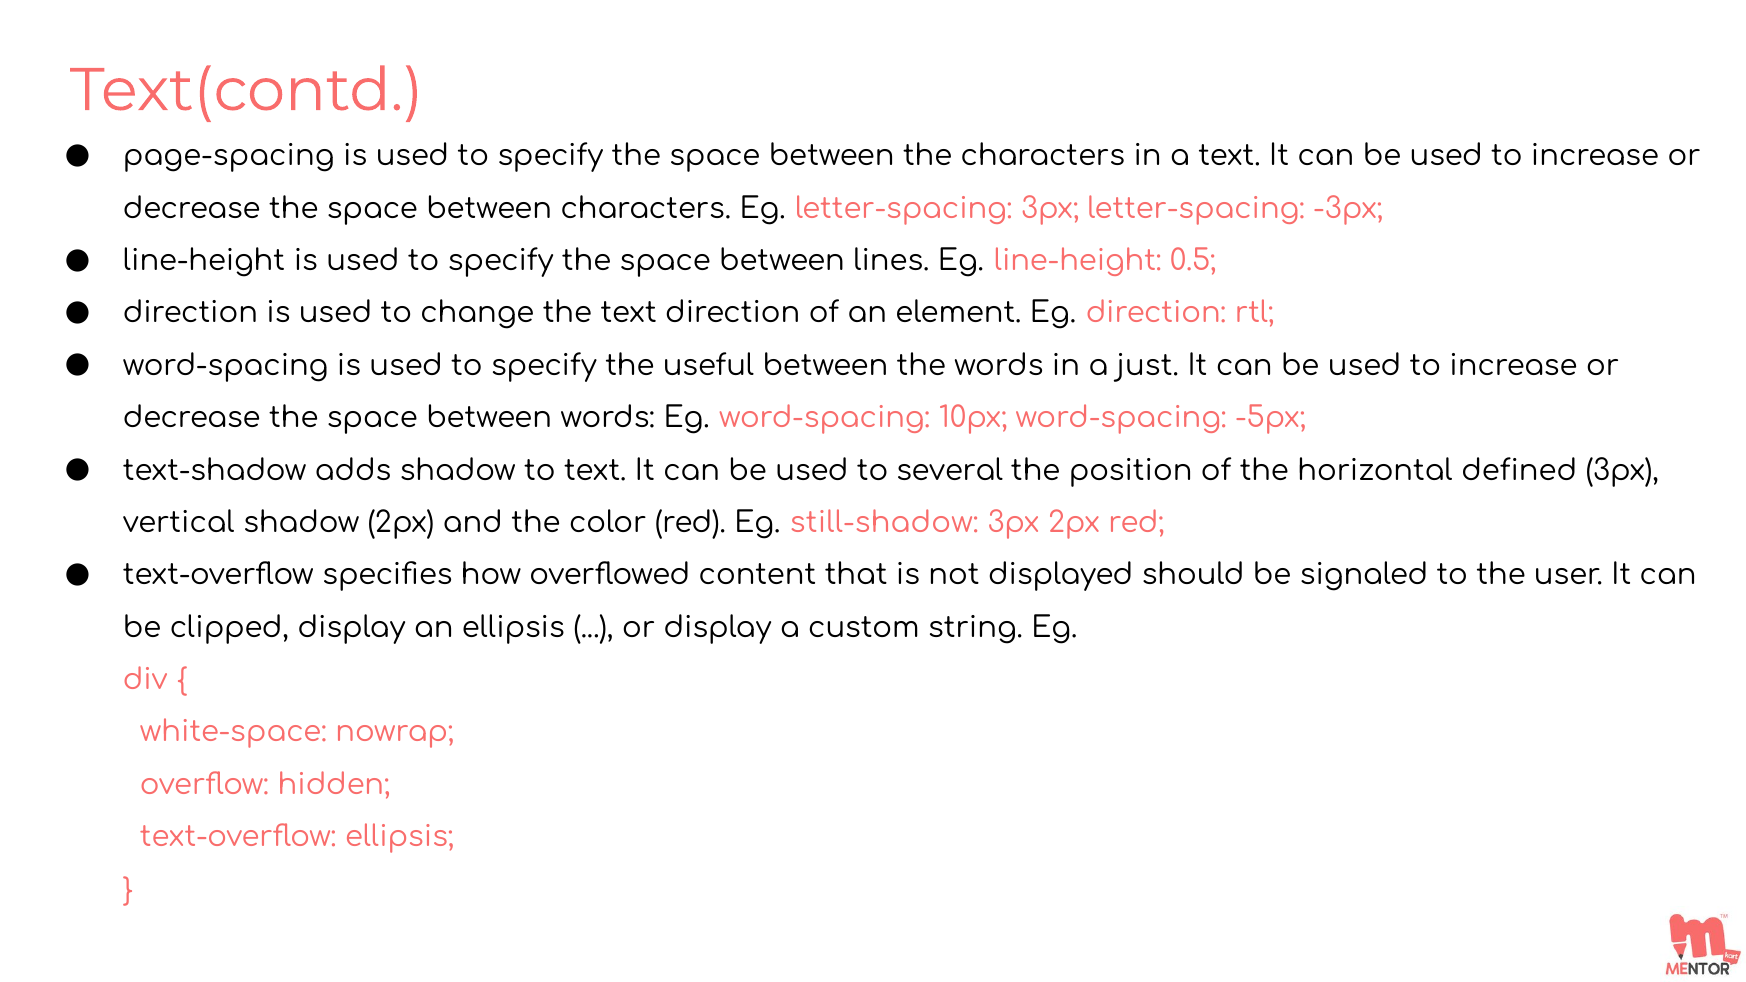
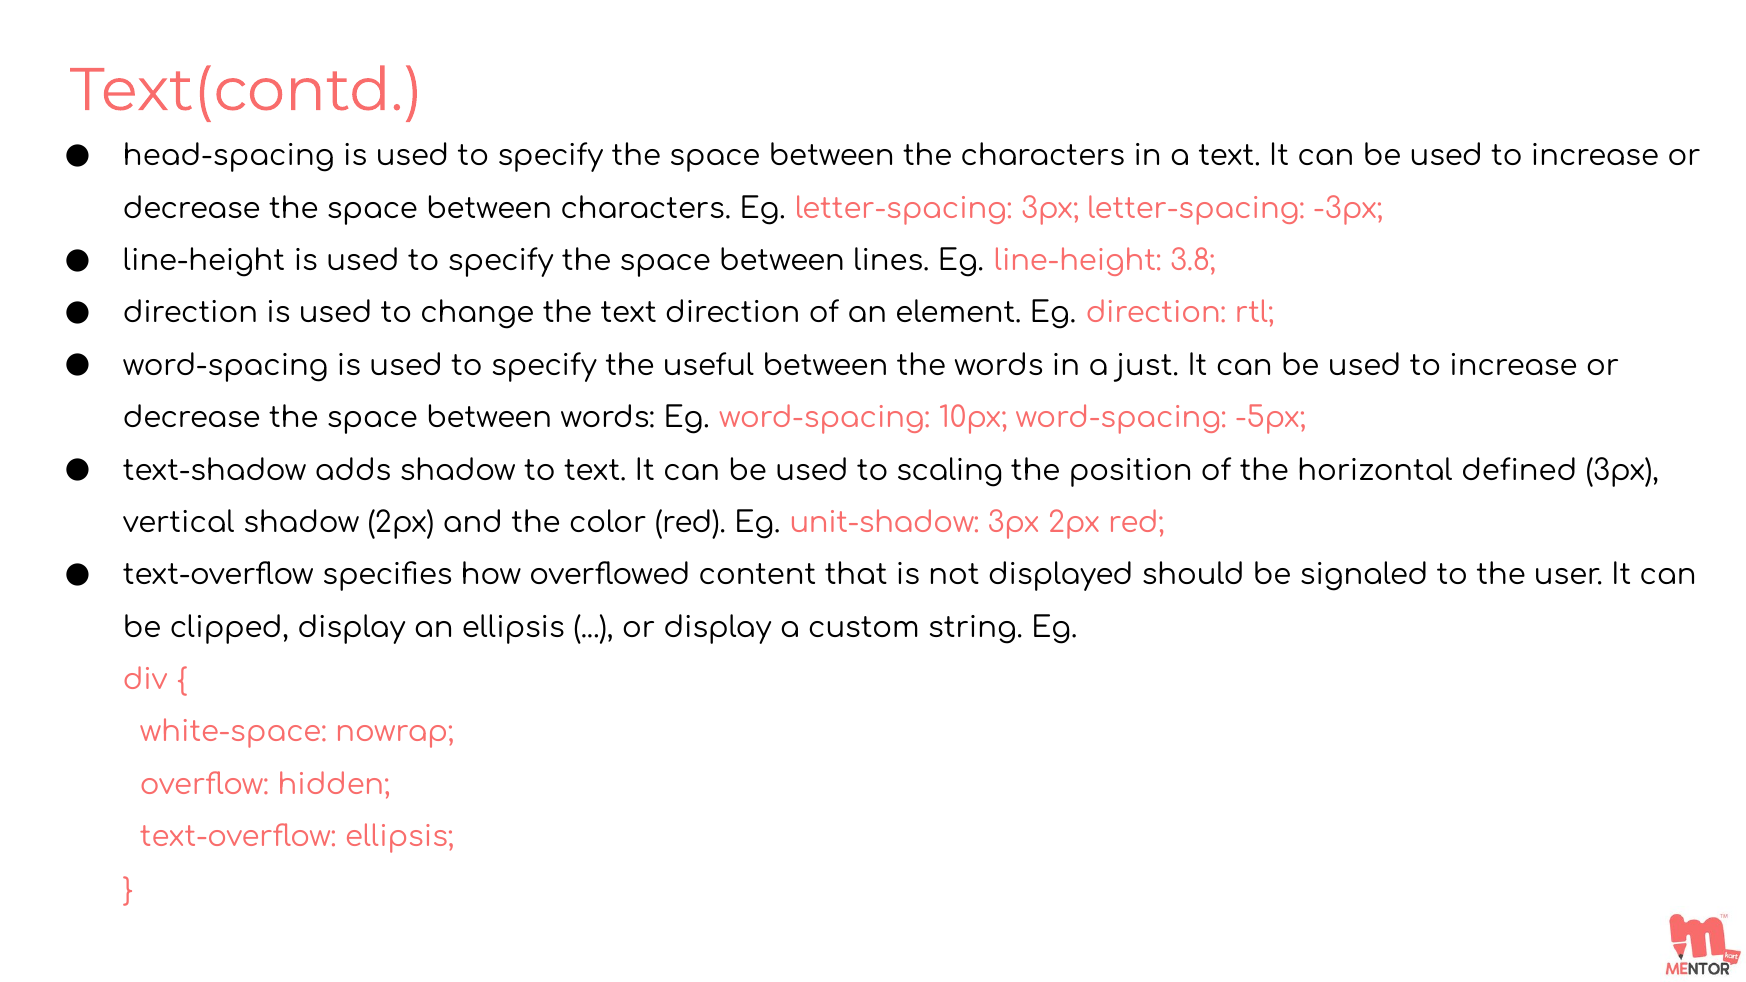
page-spacing: page-spacing -> head-spacing
0.5: 0.5 -> 3.8
several: several -> scaling
still-shadow: still-shadow -> unit-shadow
